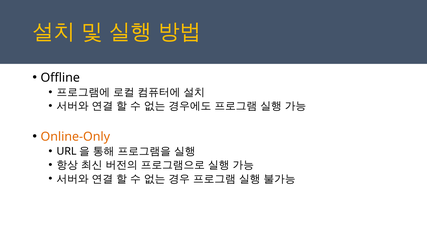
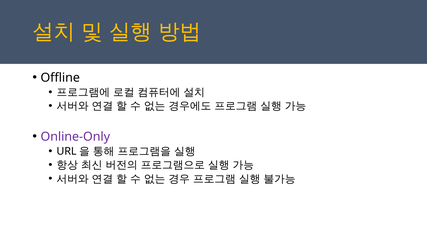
Online-Only colour: orange -> purple
